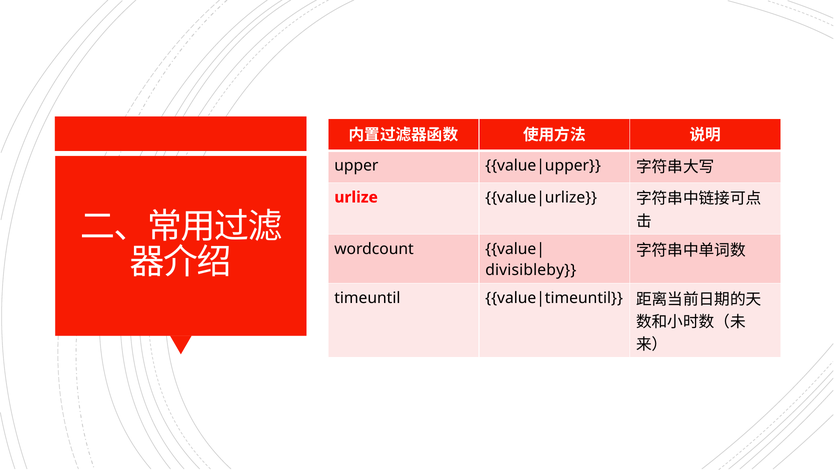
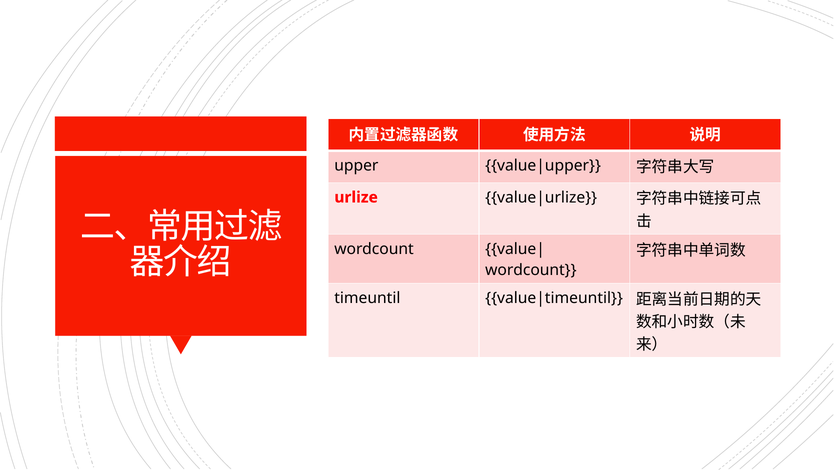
divisibleby at (531, 270): divisibleby -> wordcount
